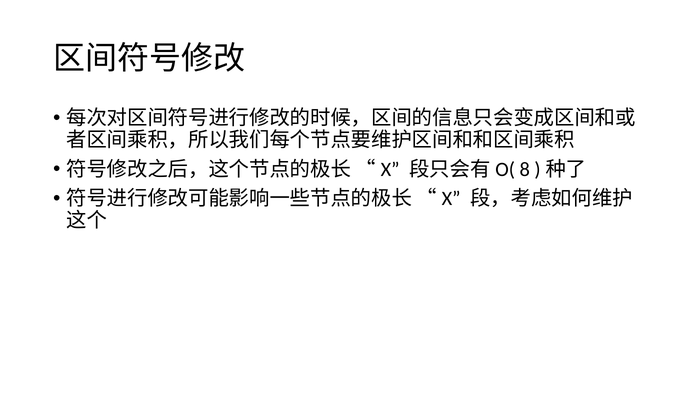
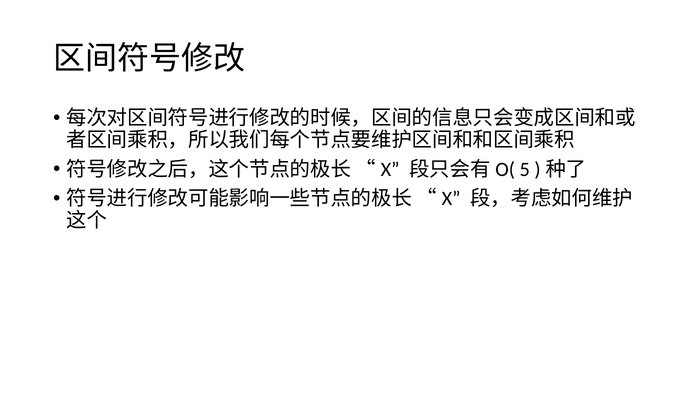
8: 8 -> 5
